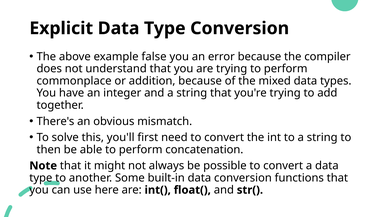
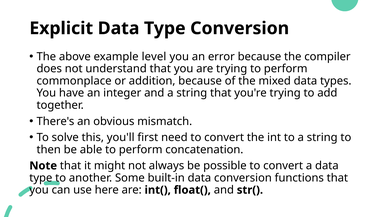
false: false -> level
